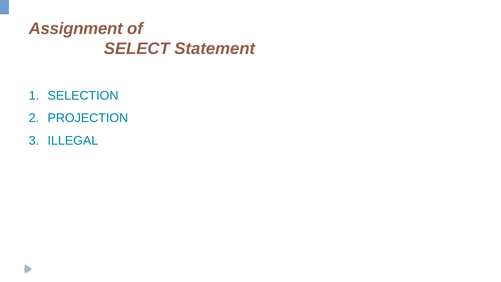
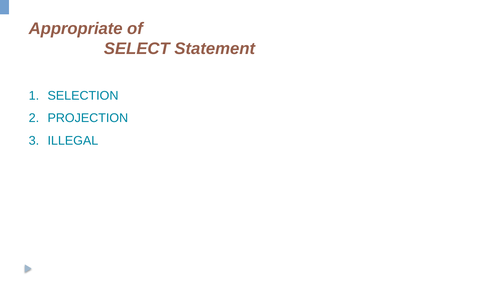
Assignment: Assignment -> Appropriate
